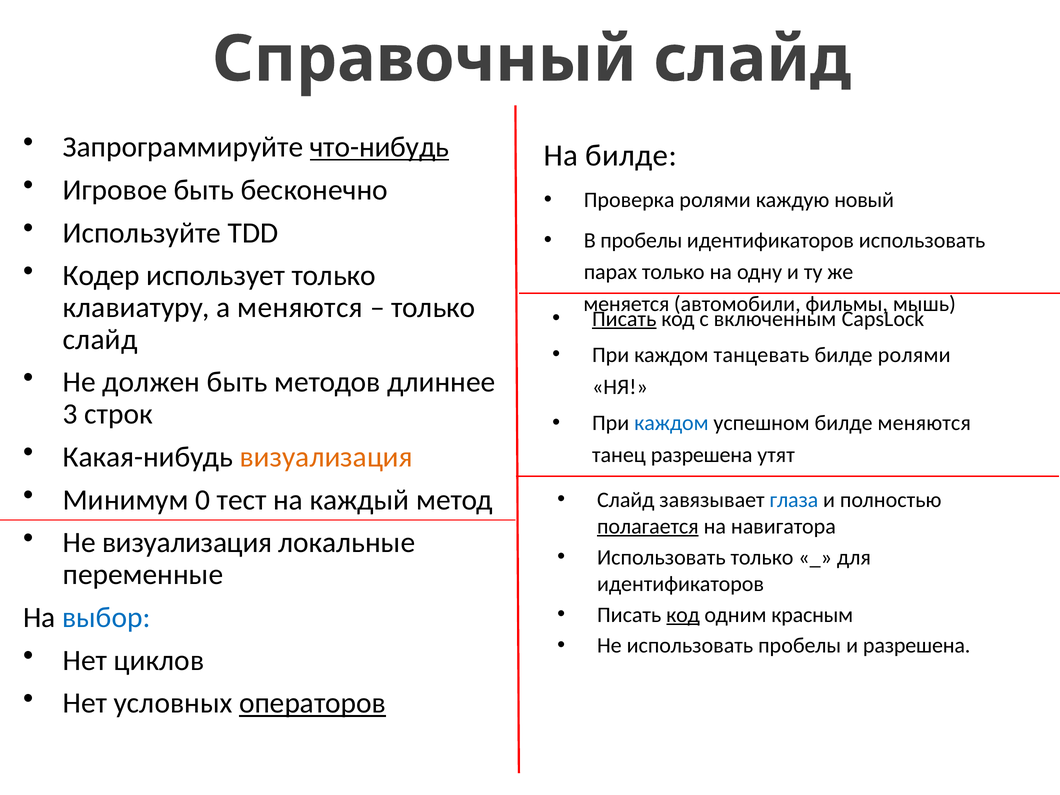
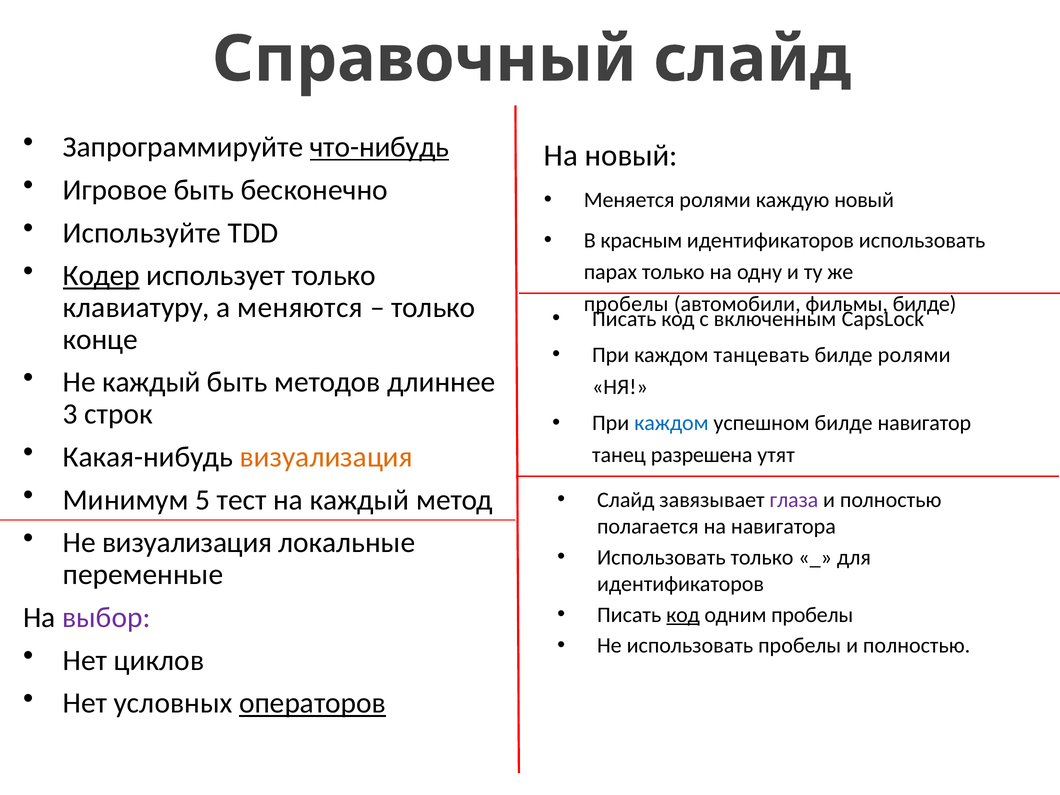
На билде: билде -> новый
Проверка: Проверка -> Меняется
В пробелы: пробелы -> красным
Кодер underline: none -> present
меняется at (626, 304): меняется -> пробелы
фильмы мышь: мышь -> билде
Писать at (624, 319) underline: present -> none
слайд at (100, 339): слайд -> конце
Не должен: должен -> каждый
билде меняются: меняются -> навигатор
0: 0 -> 5
глаза colour: blue -> purple
полагается underline: present -> none
одним красным: красным -> пробелы
выбор colour: blue -> purple
пробелы и разрешена: разрешена -> полностью
